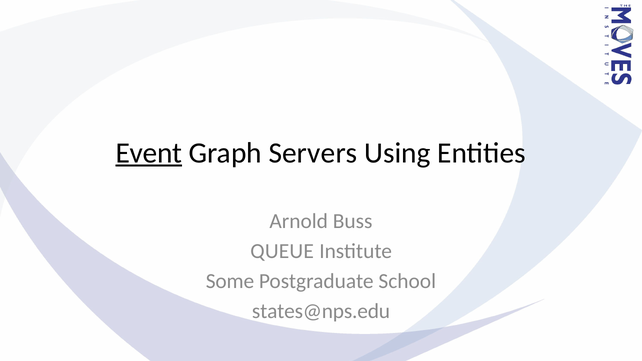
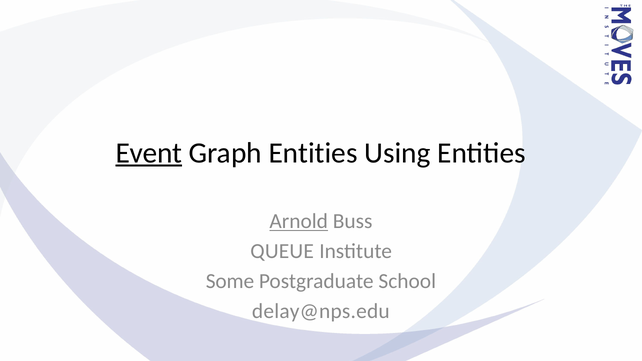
Graph Servers: Servers -> Entities
Arnold underline: none -> present
states@nps.edu: states@nps.edu -> delay@nps.edu
